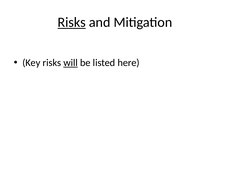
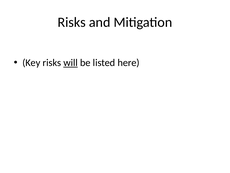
Risks at (72, 22) underline: present -> none
